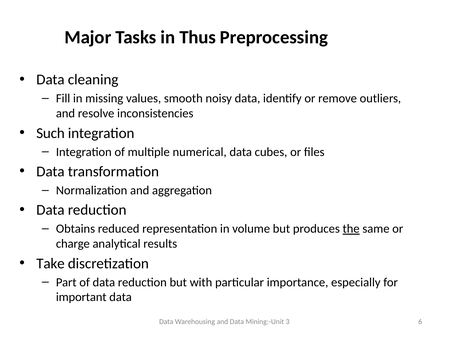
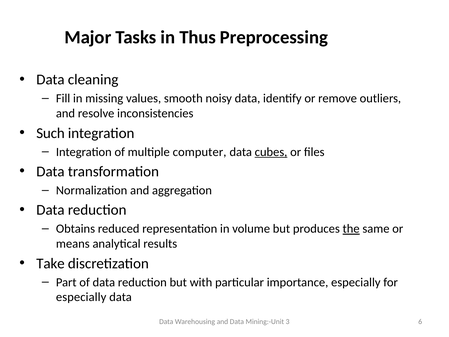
numerical: numerical -> computer
cubes underline: none -> present
charge: charge -> means
important at (81, 297): important -> especially
